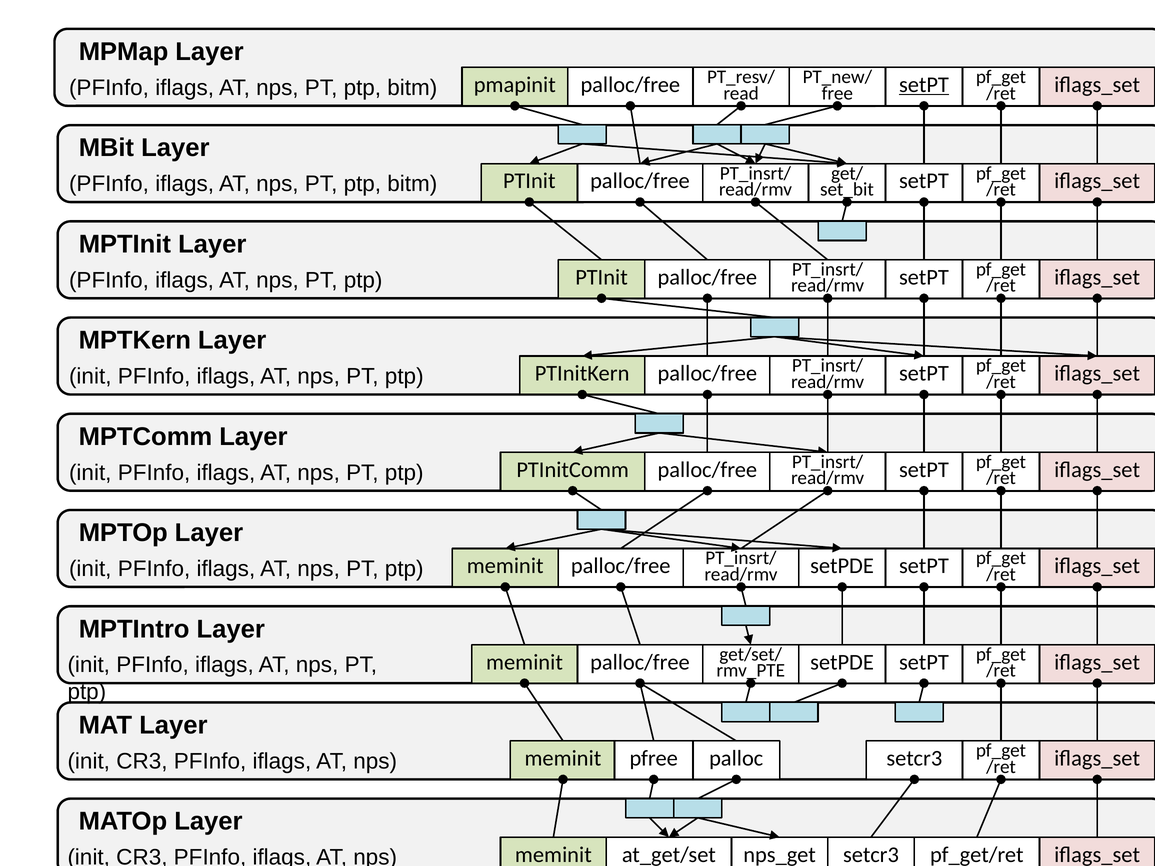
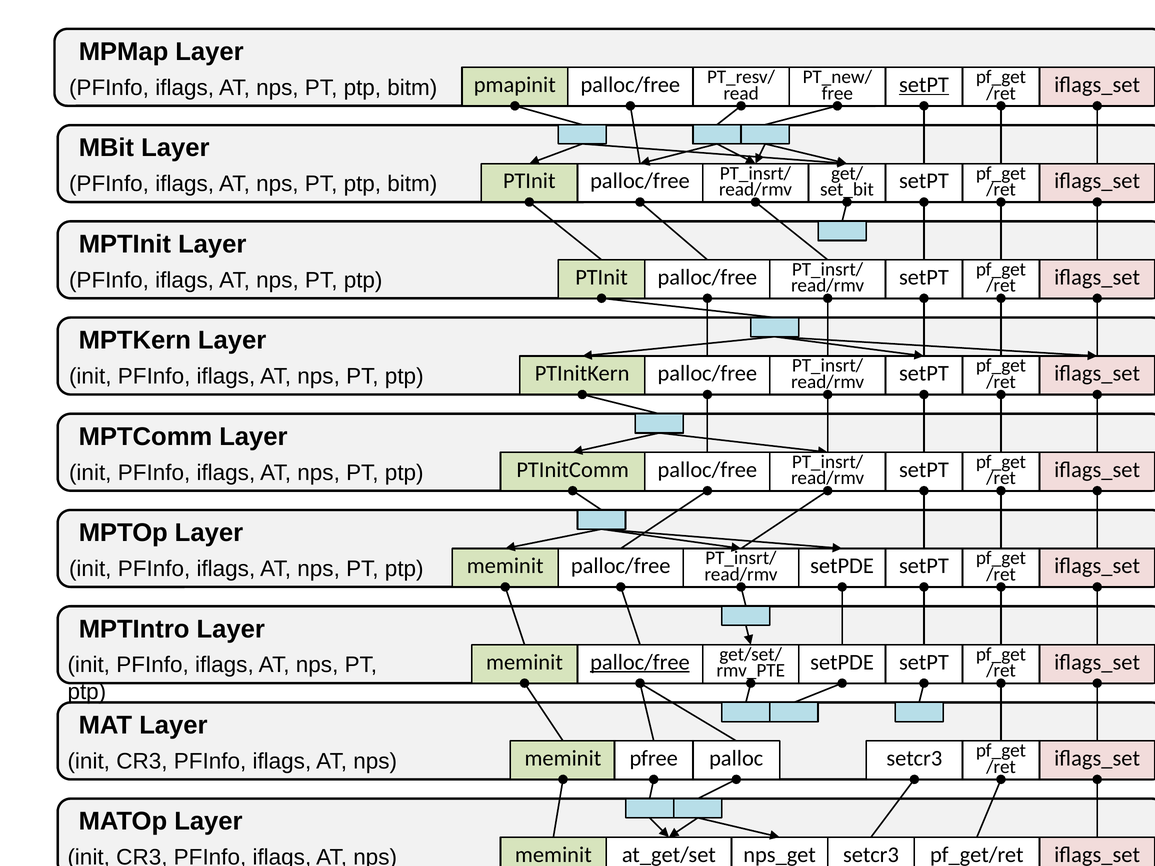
palloc/free at (640, 662) underline: none -> present
